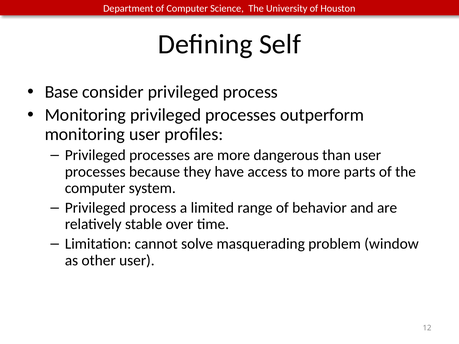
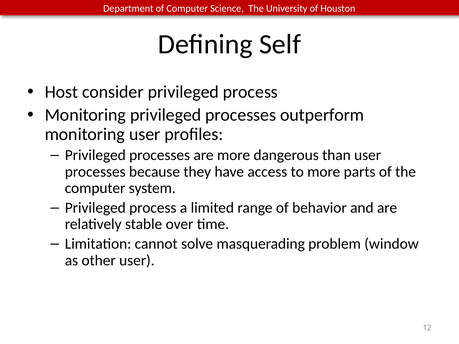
Base: Base -> Host
